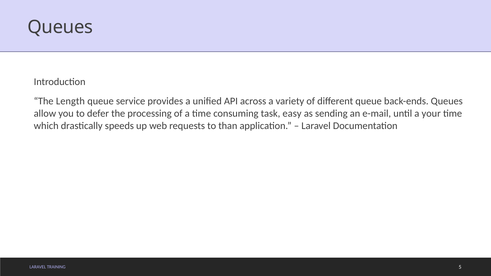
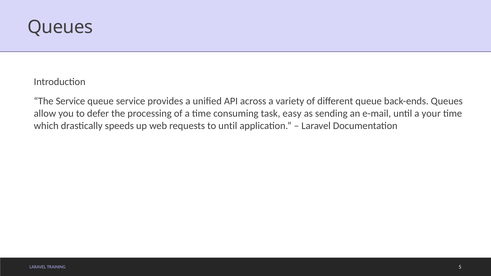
The Length: Length -> Service
to than: than -> until
